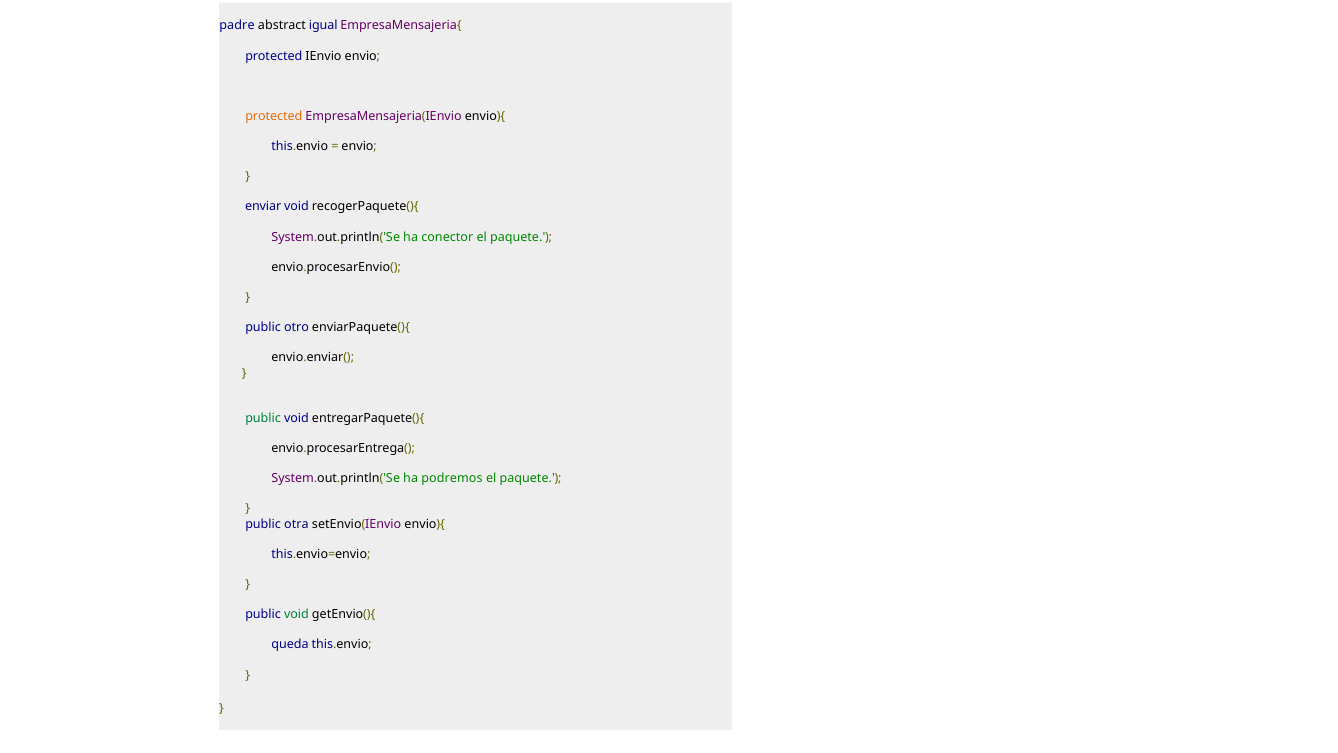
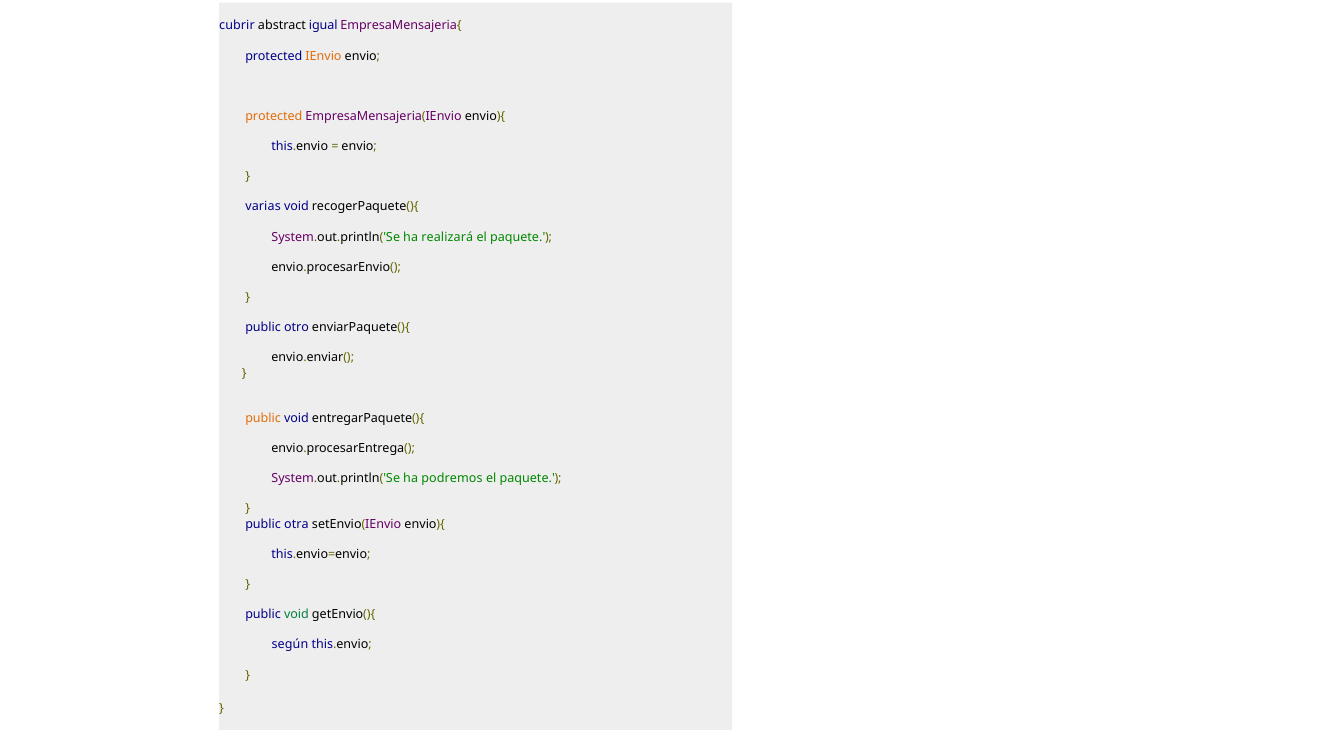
padre: padre -> cubrir
IEnvio colour: black -> orange
enviar: enviar -> varias
conector: conector -> realizará
public at (263, 418) colour: green -> orange
queda: queda -> según
